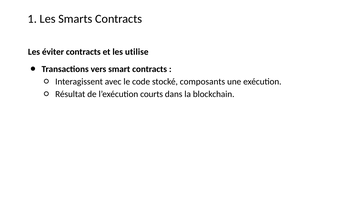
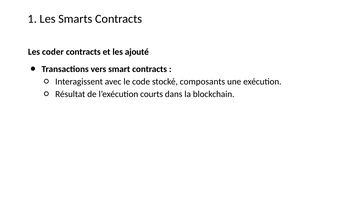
éviter: éviter -> coder
utilise: utilise -> ajouté
